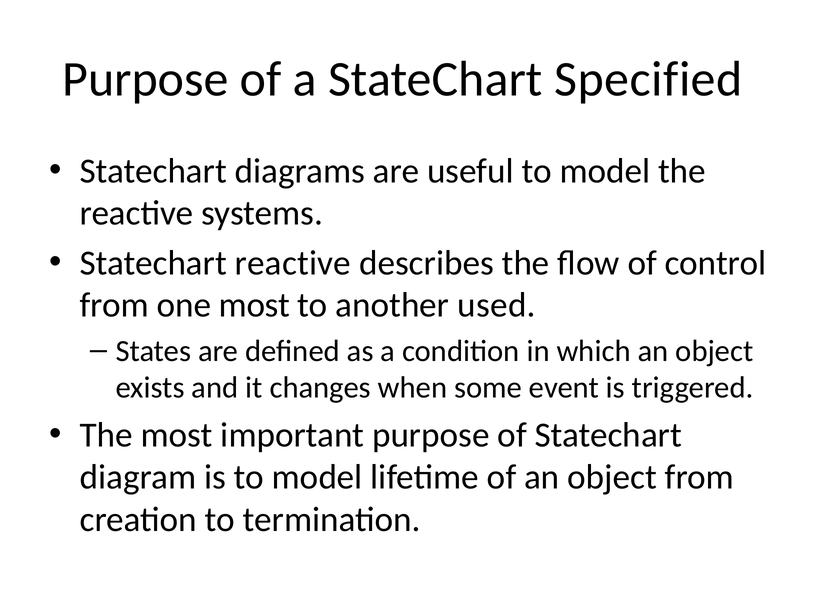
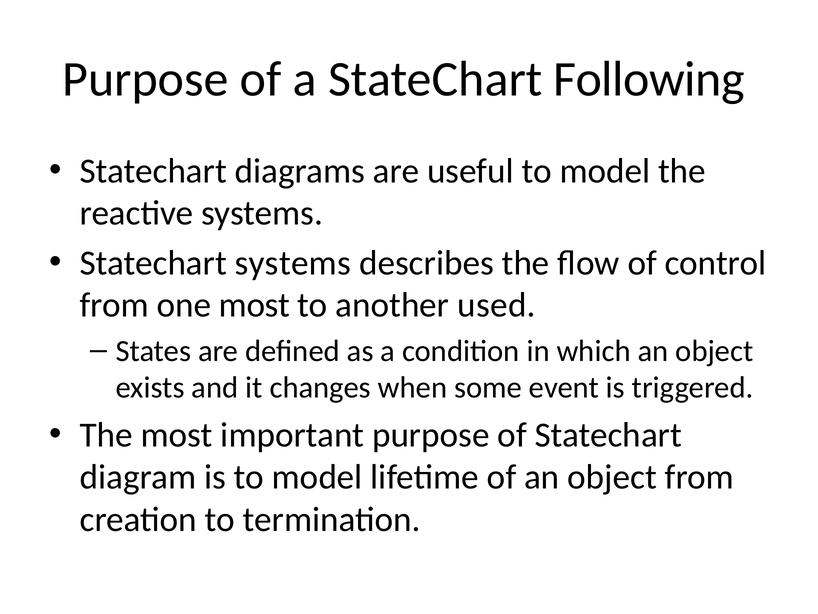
Specified: Specified -> Following
Statechart reactive: reactive -> systems
